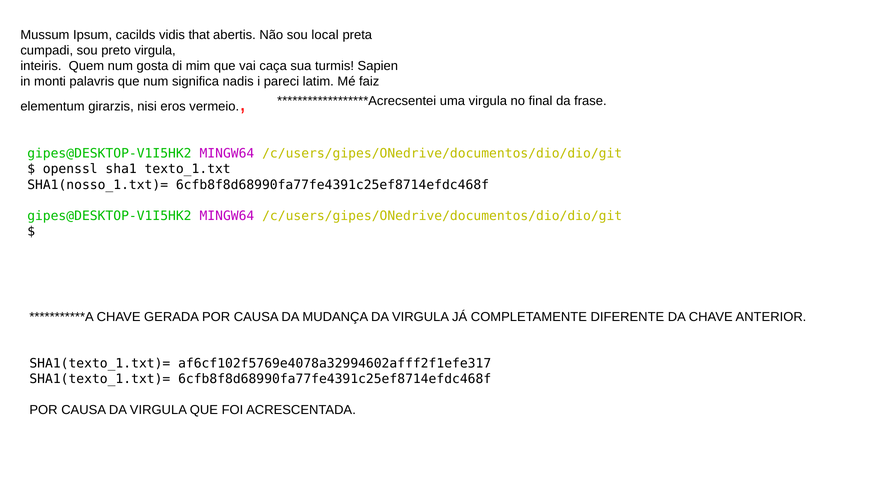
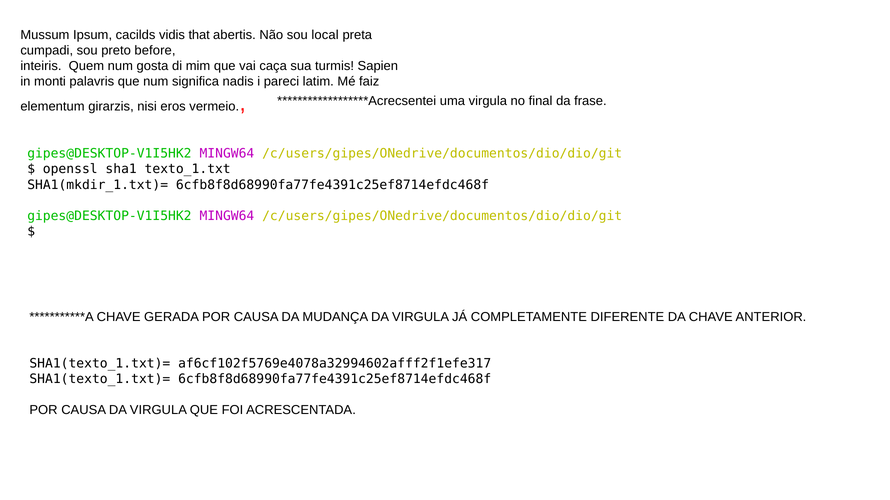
preto virgula: virgula -> before
SHA1(nosso_1.txt)=: SHA1(nosso_1.txt)= -> SHA1(mkdir_1.txt)=
